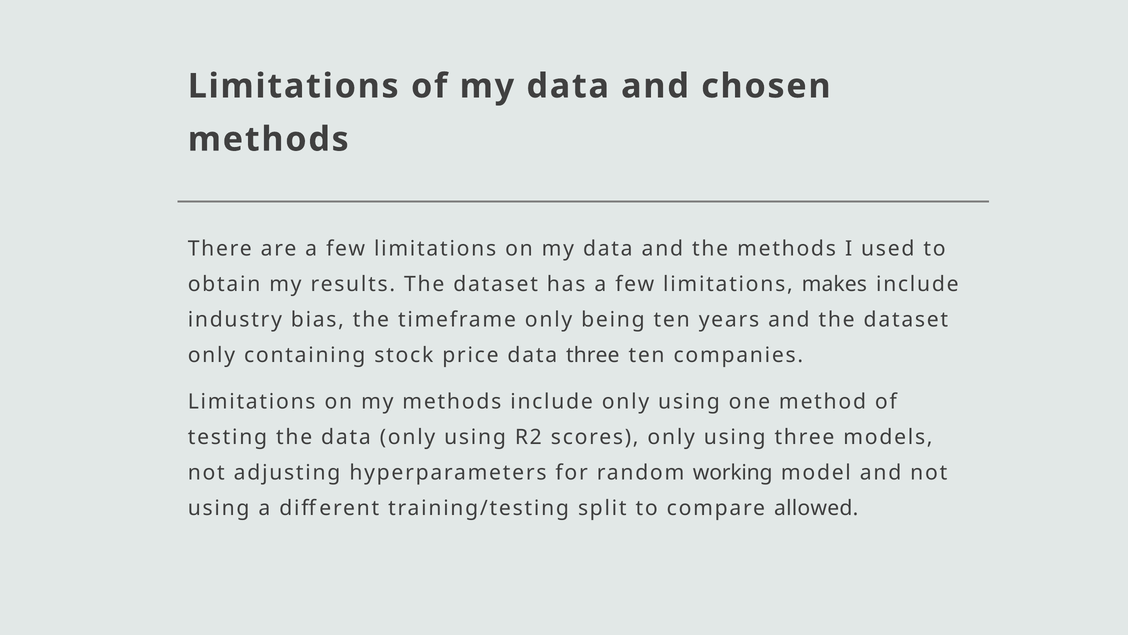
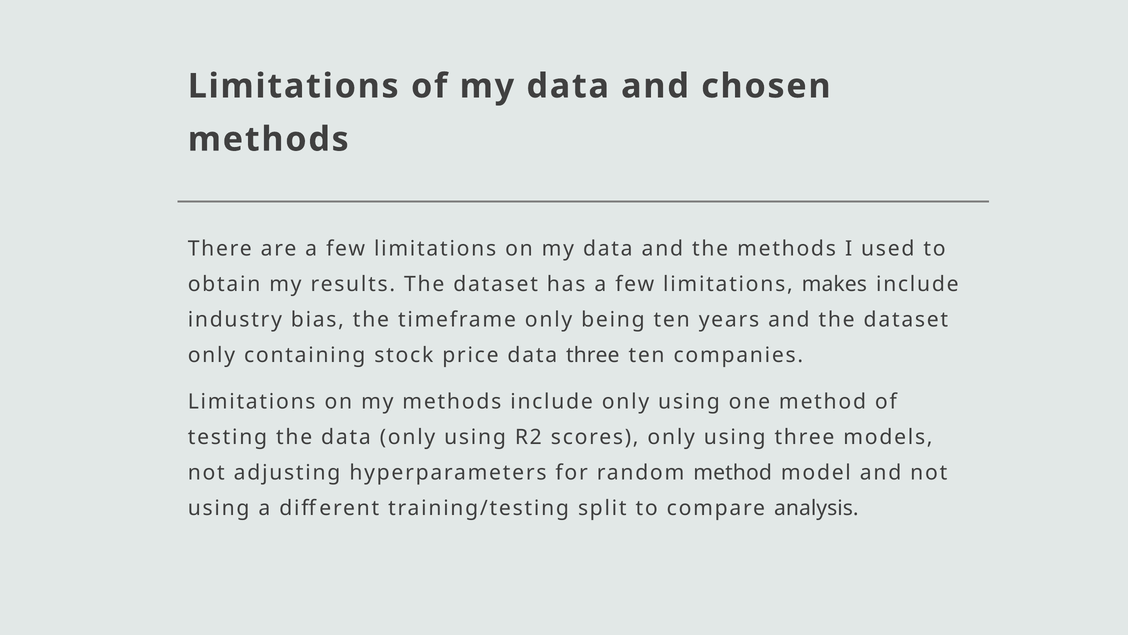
random working: working -> method
allowed: allowed -> analysis
